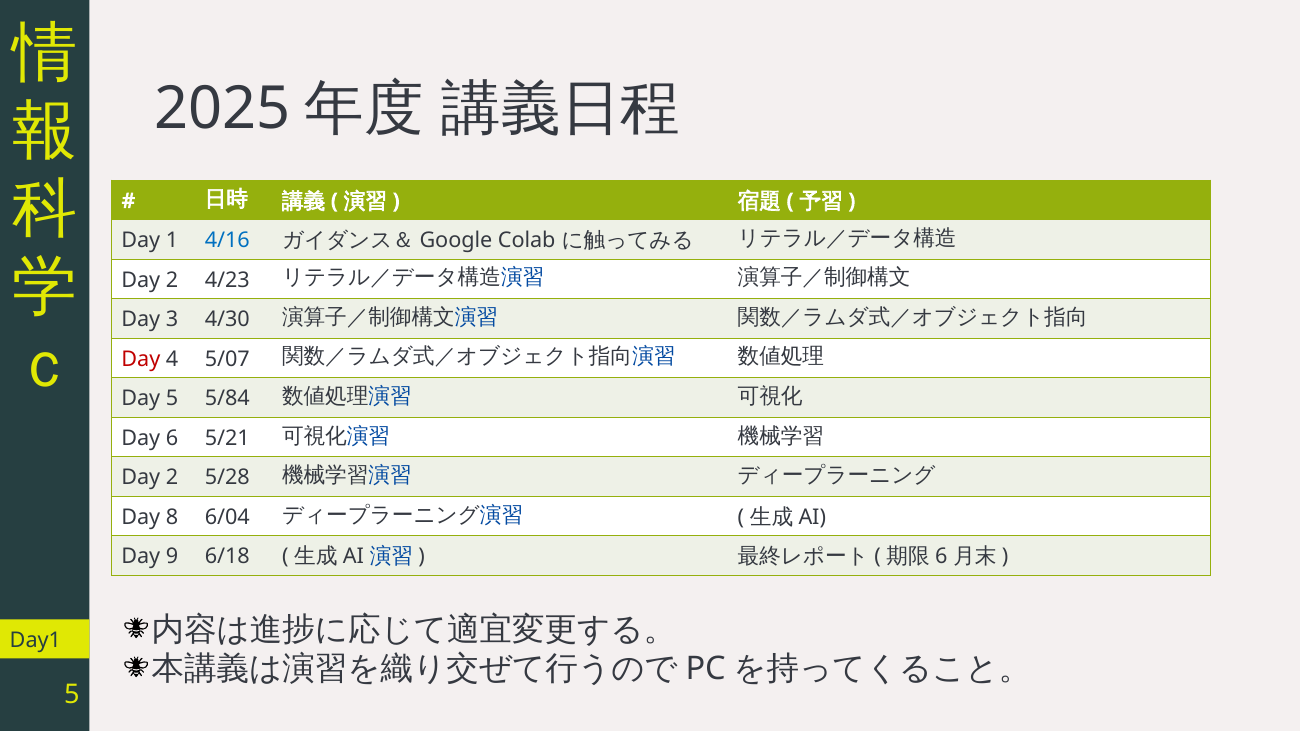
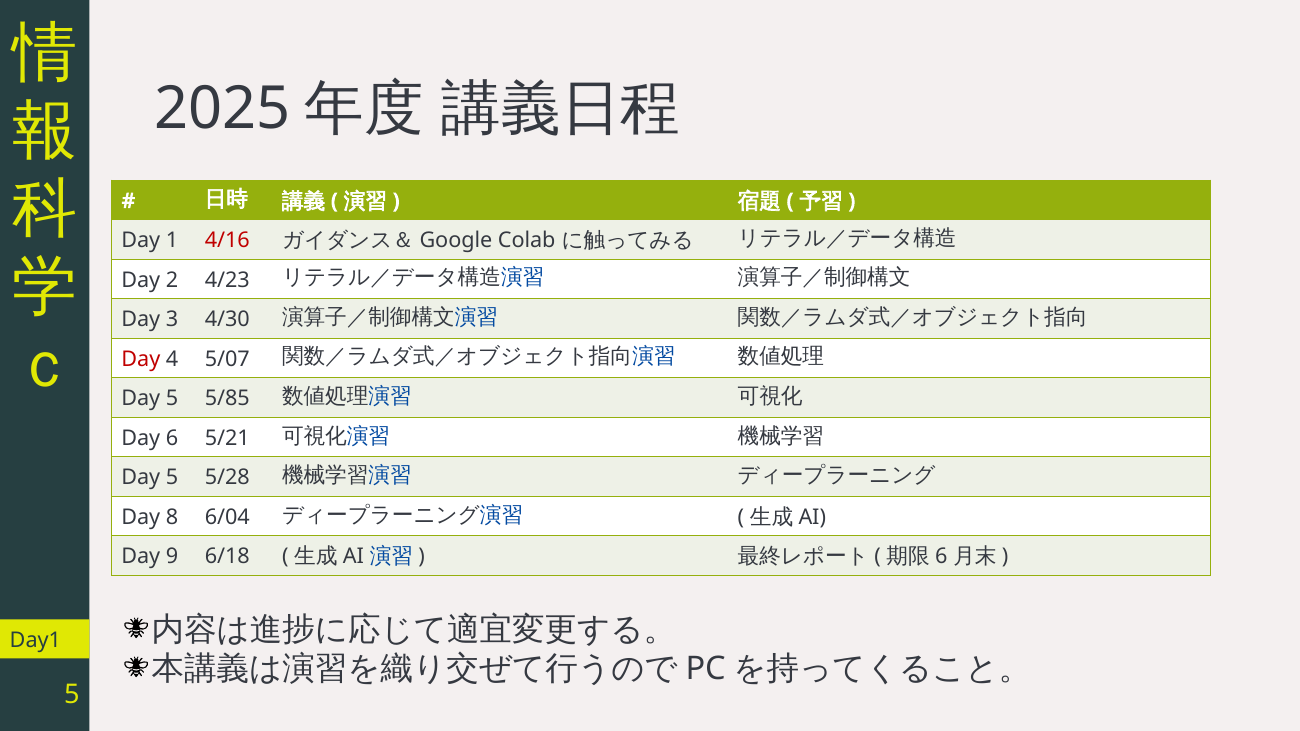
4/16 colour: blue -> red
5/84: 5/84 -> 5/85
2 at (172, 478): 2 -> 5
